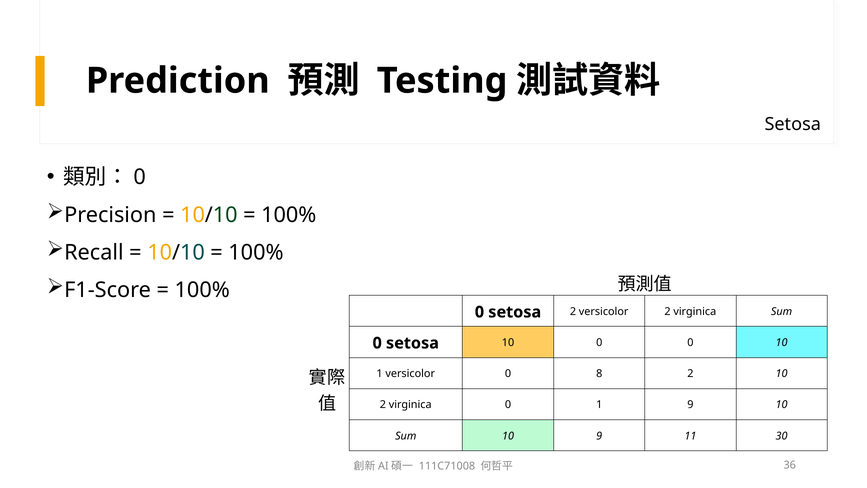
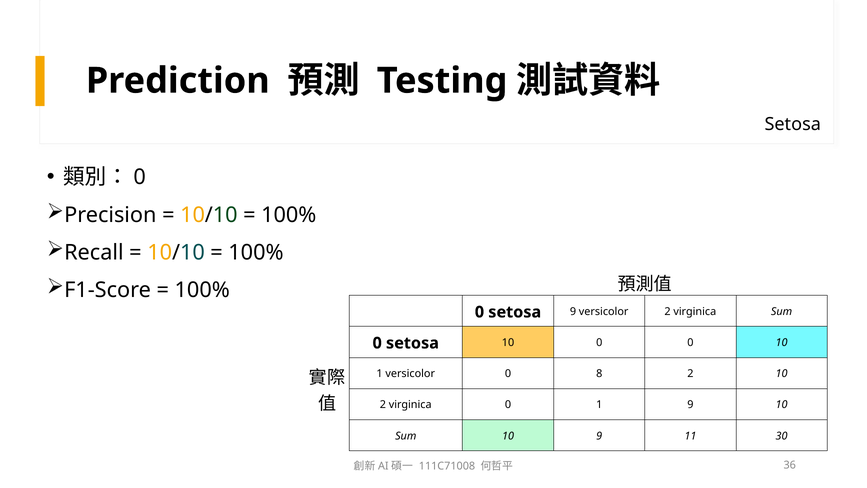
setosa 2: 2 -> 9
